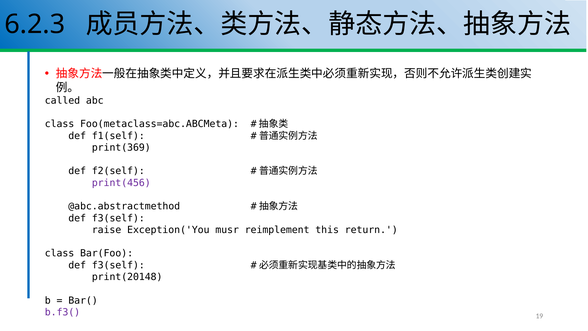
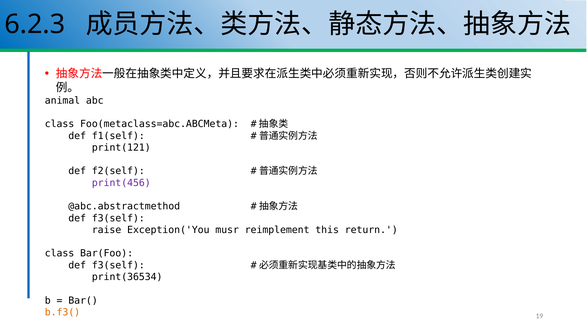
called: called -> animal
print(369: print(369 -> print(121
print(20148: print(20148 -> print(36534
b.f3( colour: purple -> orange
